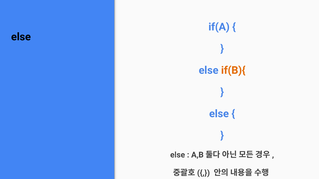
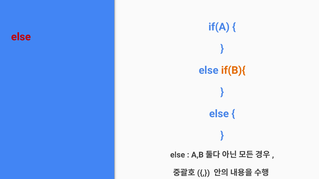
else at (21, 37) colour: black -> red
